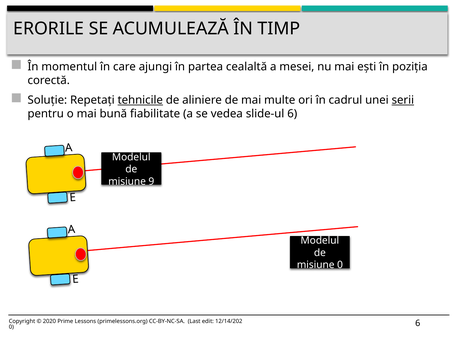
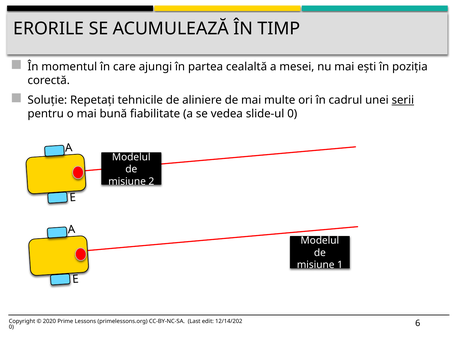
tehnicile underline: present -> none
slide-ul 6: 6 -> 0
9: 9 -> 2
misiune 0: 0 -> 1
